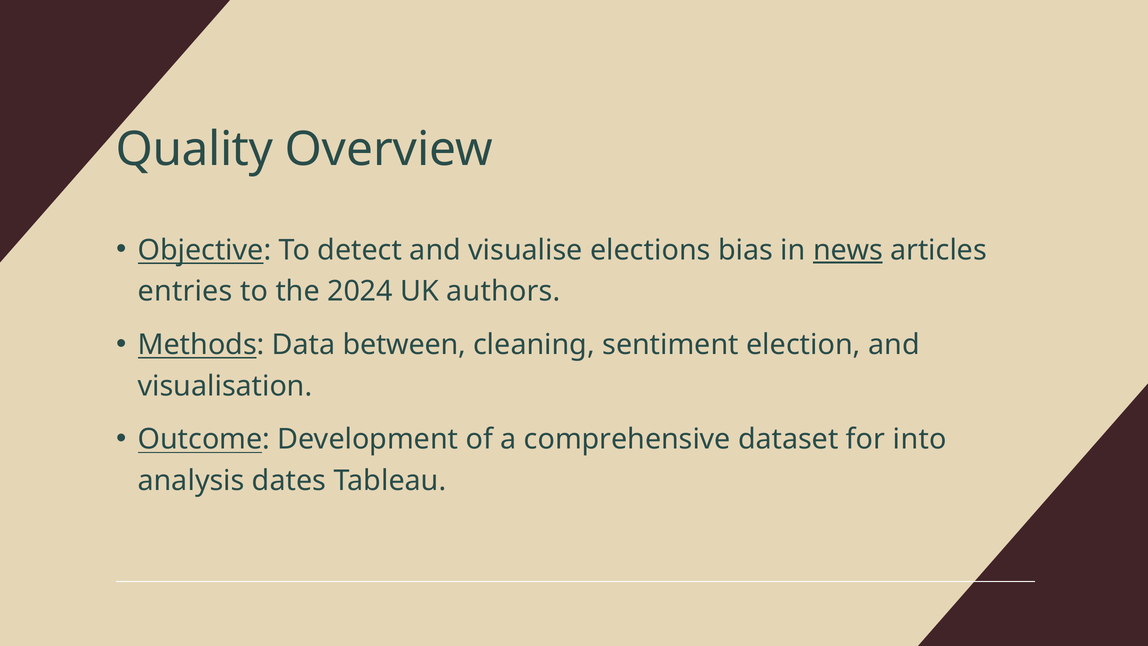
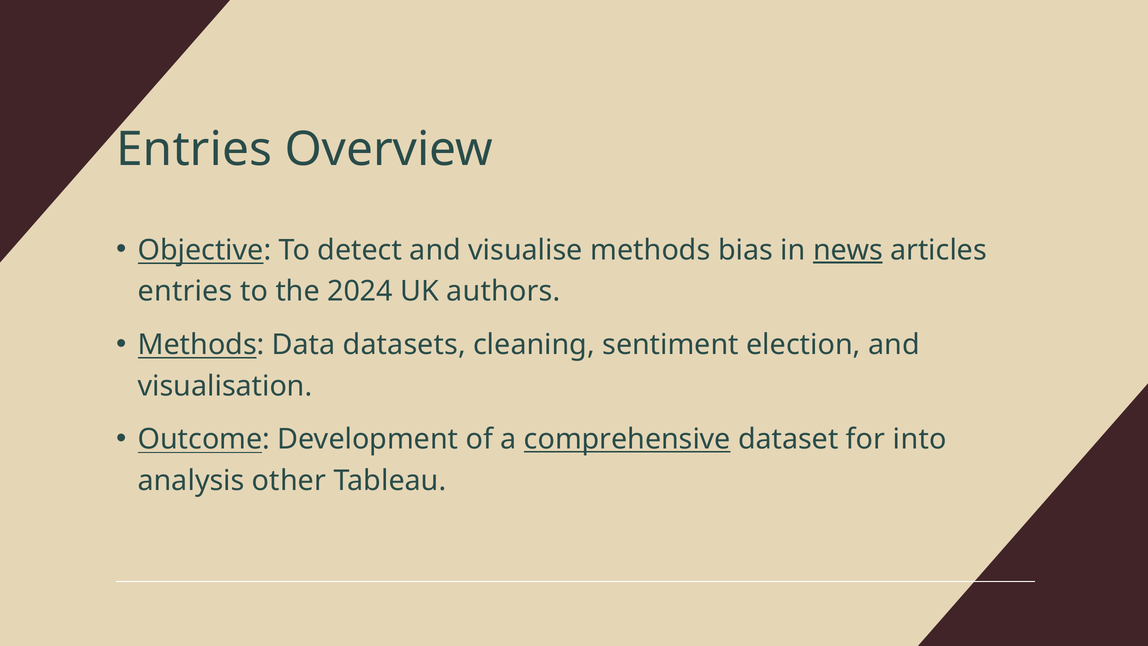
Quality at (194, 150): Quality -> Entries
visualise elections: elections -> methods
between: between -> datasets
comprehensive underline: none -> present
dates: dates -> other
